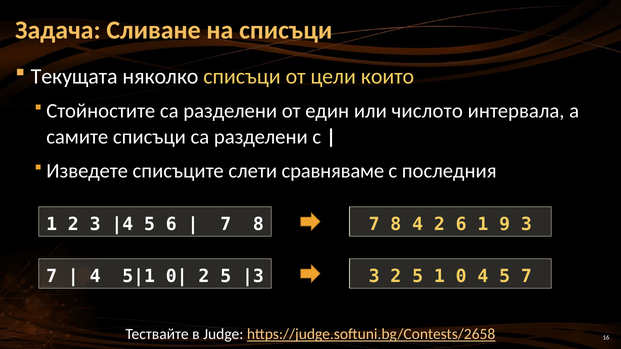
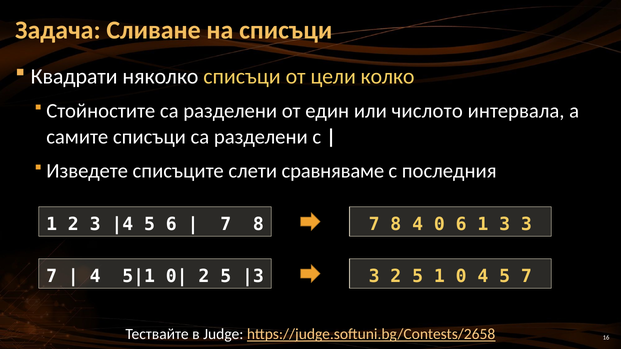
Текущата: Текущата -> Квадрати
които: които -> колко
4 2: 2 -> 0
1 9: 9 -> 3
